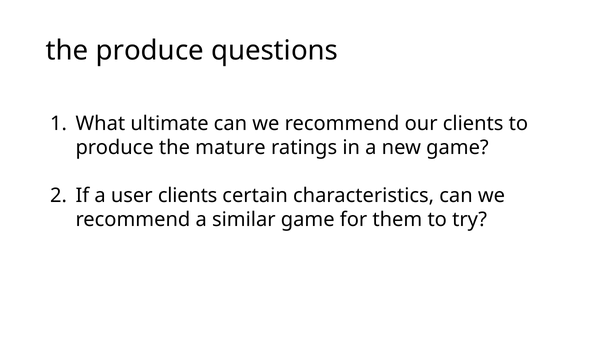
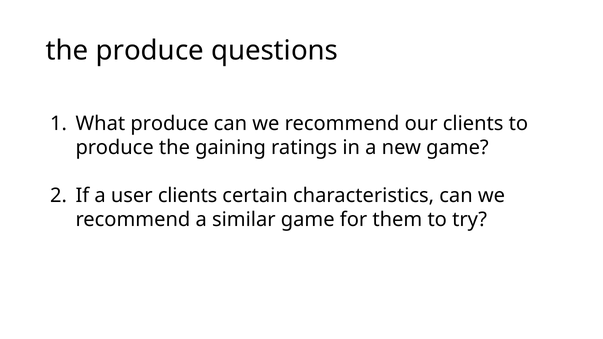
What ultimate: ultimate -> produce
mature: mature -> gaining
